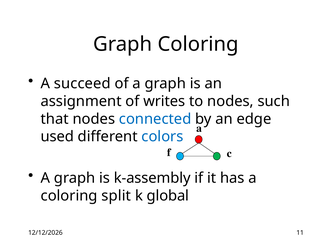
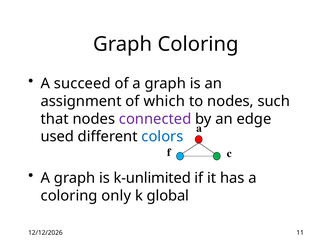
writes: writes -> which
connected colour: blue -> purple
k-assembly: k-assembly -> k-unlimited
split: split -> only
